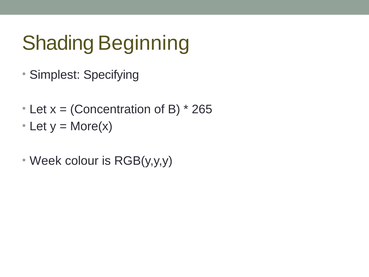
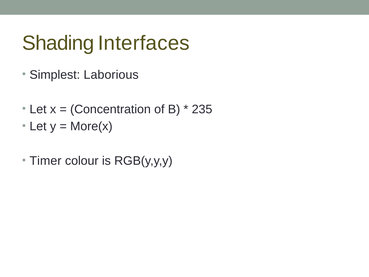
Beginning: Beginning -> Interfaces
Specifying: Specifying -> Laborious
265: 265 -> 235
Week: Week -> Timer
